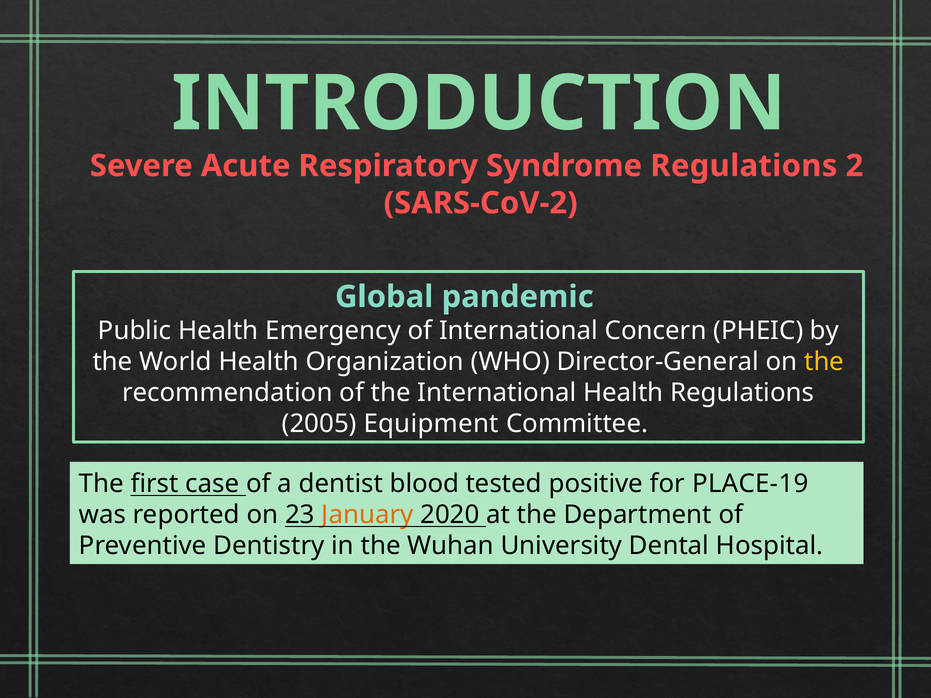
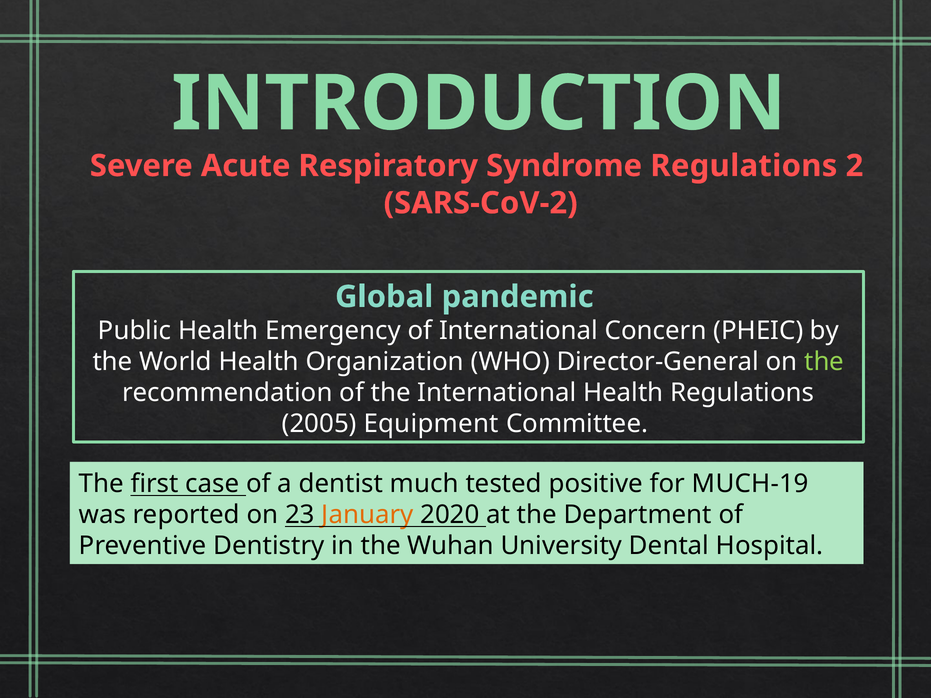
the at (824, 362) colour: yellow -> light green
blood: blood -> much
PLACE-19: PLACE-19 -> MUCH-19
